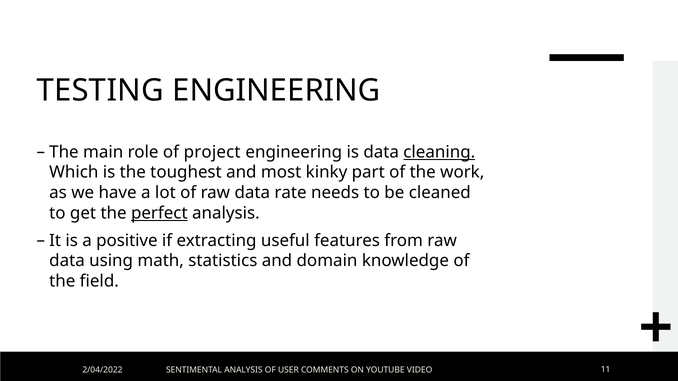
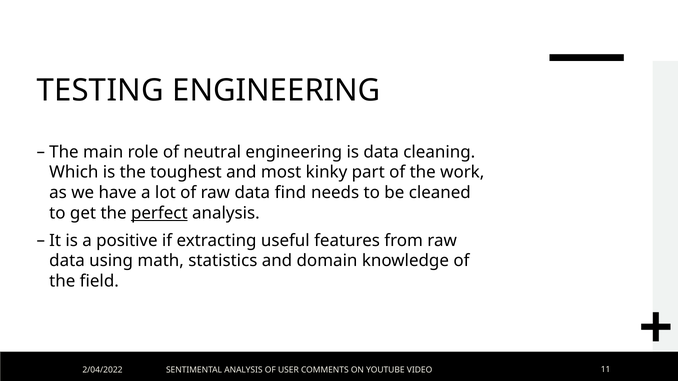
project: project -> neutral
cleaning underline: present -> none
rate: rate -> find
